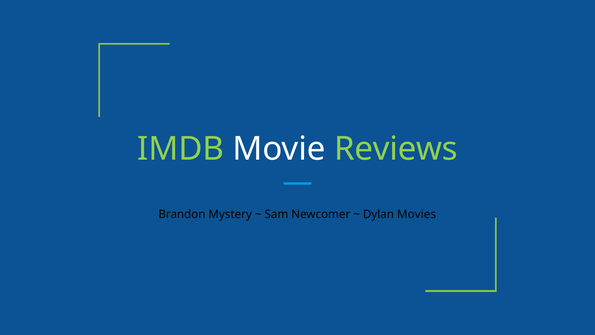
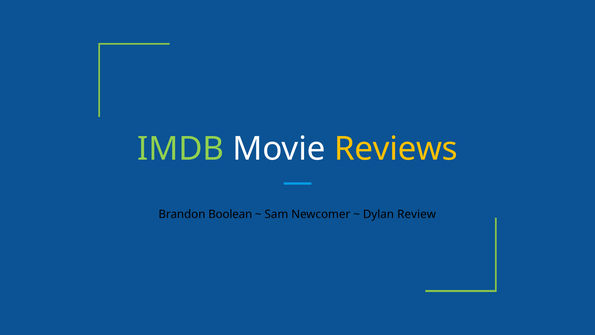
Reviews colour: light green -> yellow
Mystery: Mystery -> Boolean
Movies: Movies -> Review
